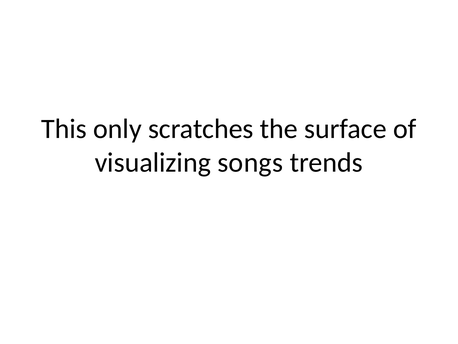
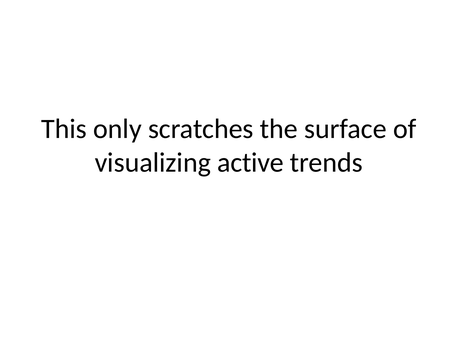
songs: songs -> active
